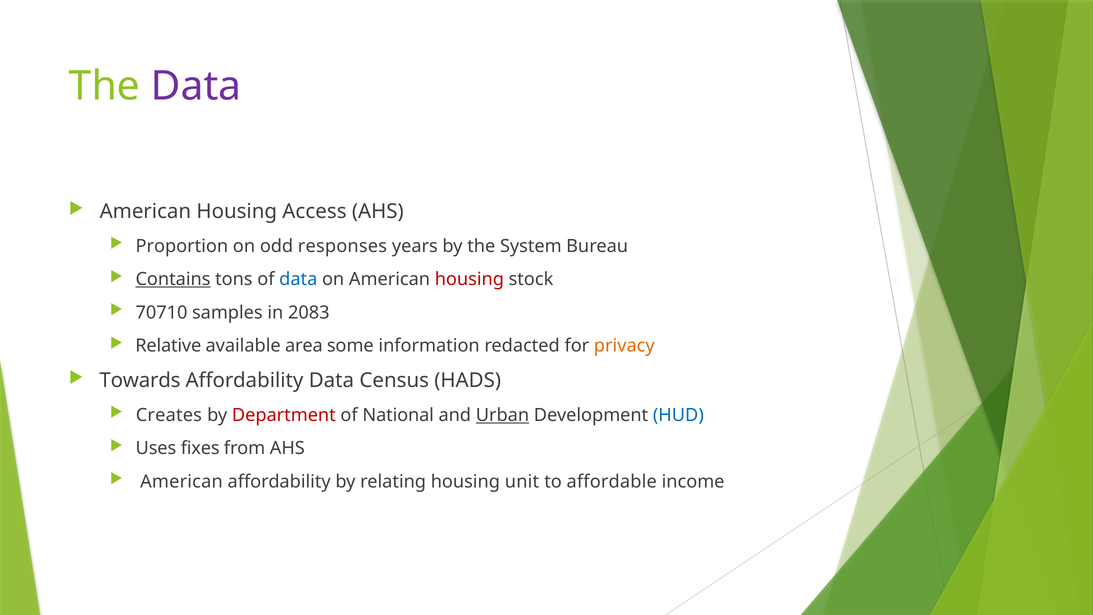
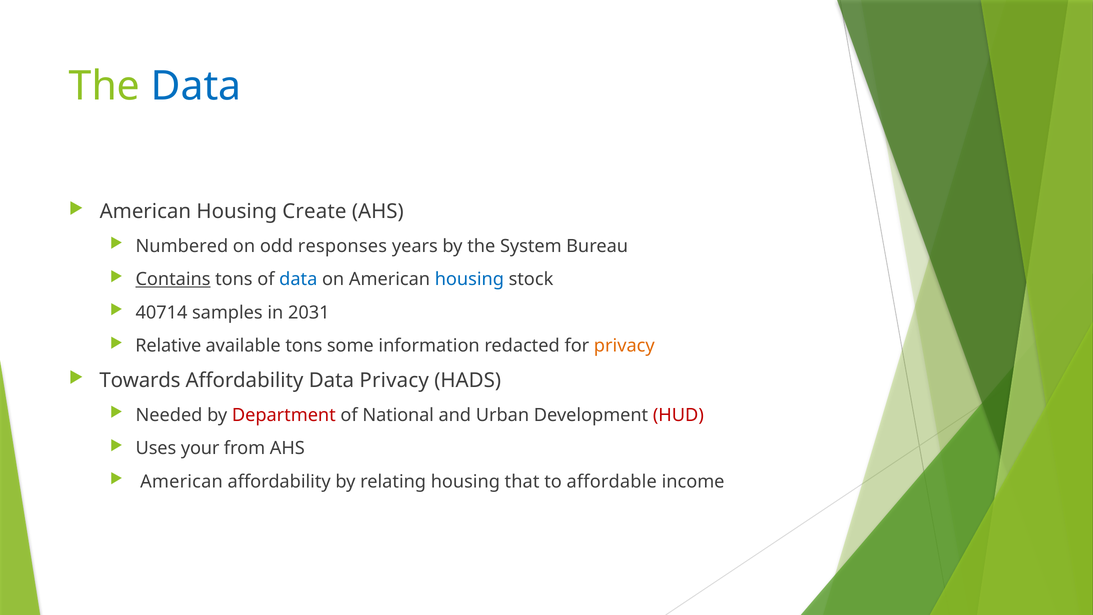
Data at (196, 86) colour: purple -> blue
Access: Access -> Create
Proportion: Proportion -> Numbered
housing at (469, 279) colour: red -> blue
70710: 70710 -> 40714
2083: 2083 -> 2031
available area: area -> tons
Data Census: Census -> Privacy
Creates: Creates -> Needed
Urban underline: present -> none
HUD colour: blue -> red
fixes: fixes -> your
unit: unit -> that
